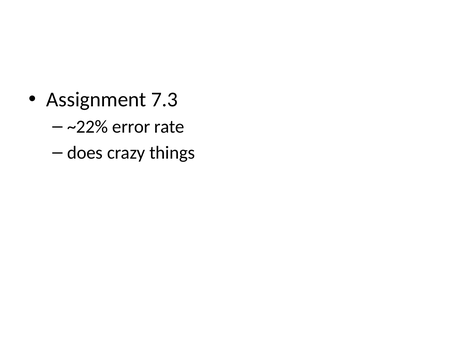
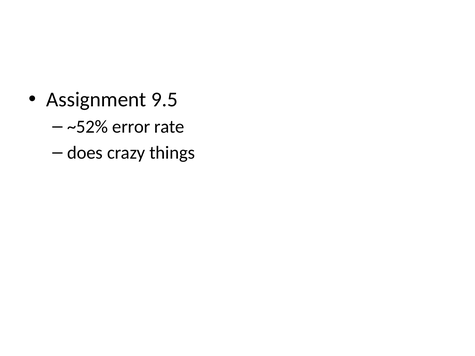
7.3: 7.3 -> 9.5
~22%: ~22% -> ~52%
